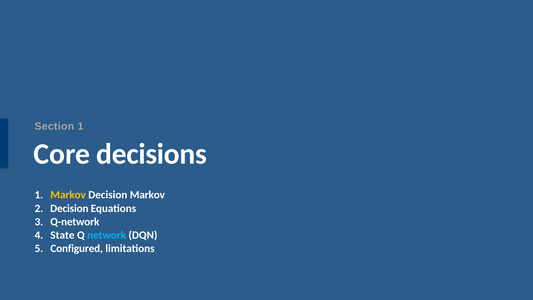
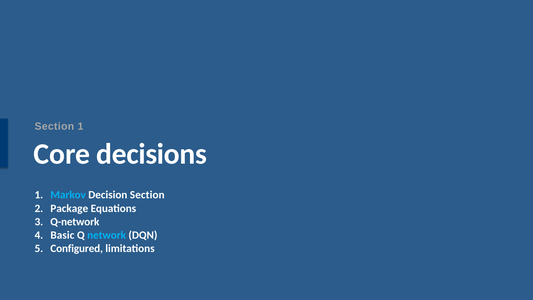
Markov at (68, 195) colour: yellow -> light blue
Decision Markov: Markov -> Section
Decision at (69, 208): Decision -> Package
State: State -> Basic
